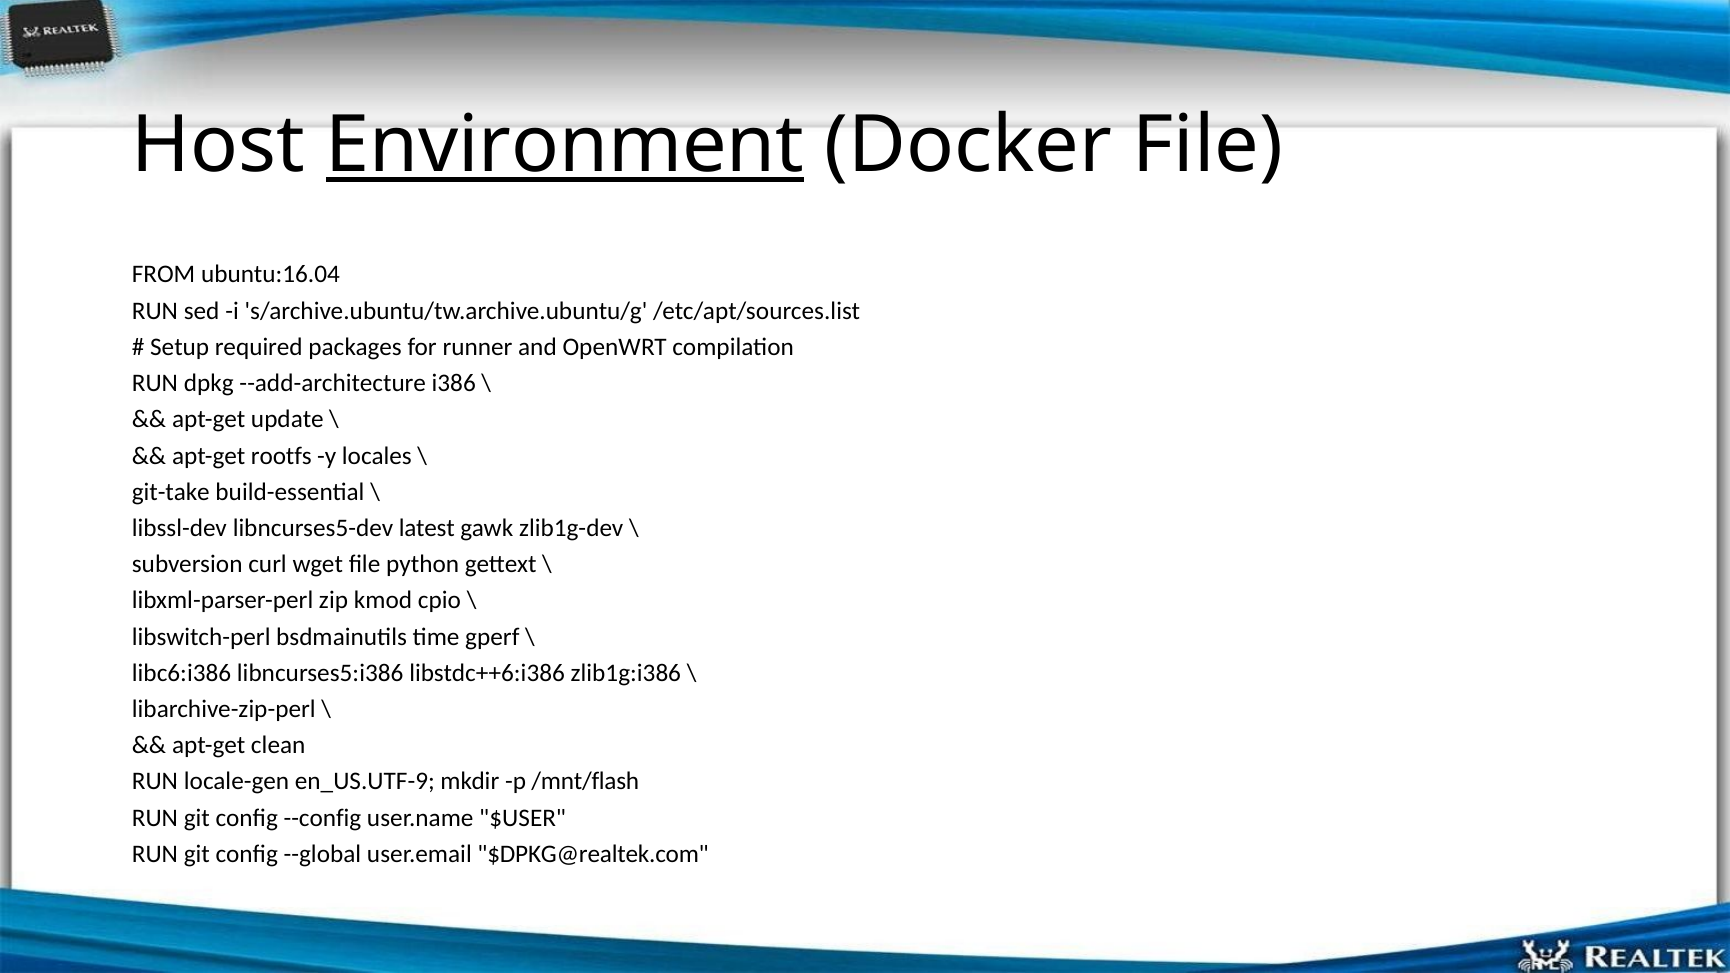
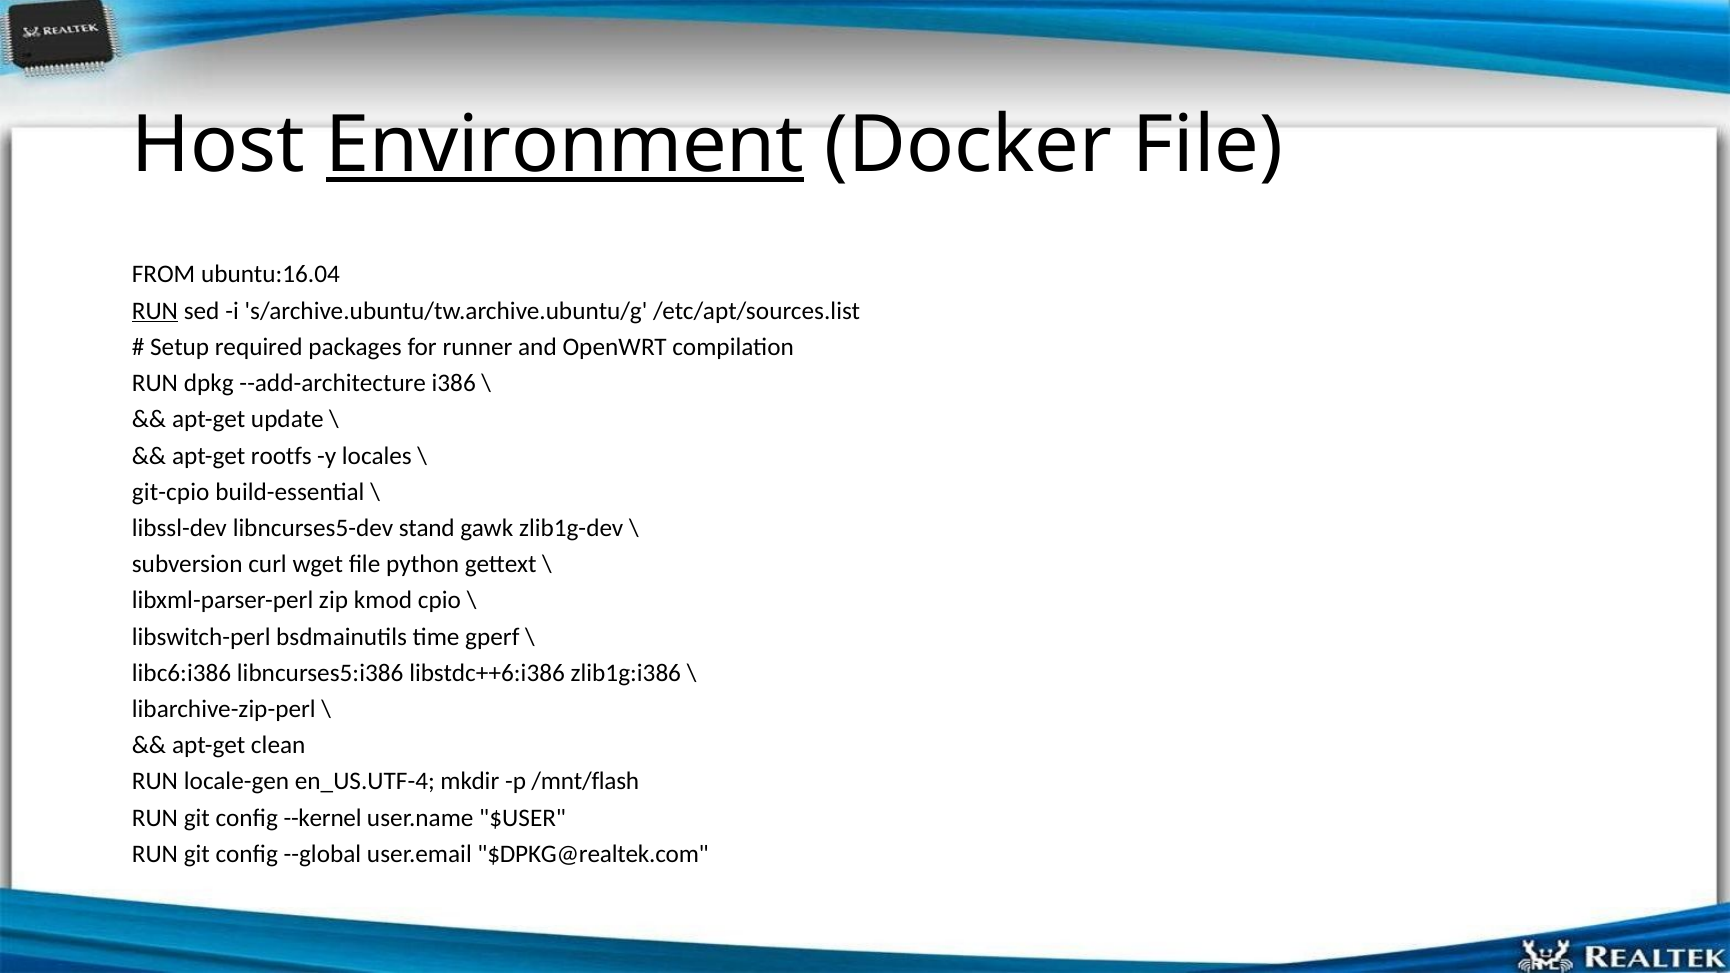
RUN at (155, 311) underline: none -> present
git-take: git-take -> git-cpio
latest: latest -> stand
en_US.UTF-9: en_US.UTF-9 -> en_US.UTF-4
--config: --config -> --kernel
